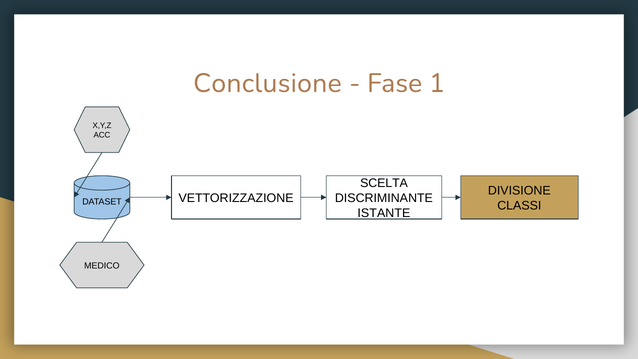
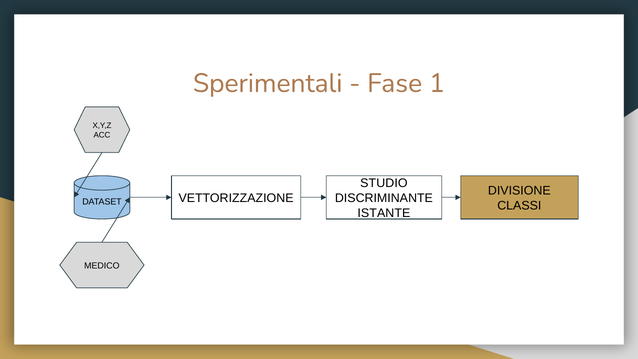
Conclusione: Conclusione -> Sperimentali
SCELTA: SCELTA -> STUDIO
